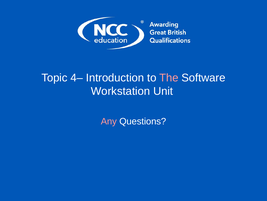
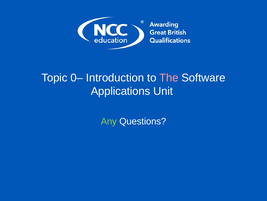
4–: 4– -> 0–
Workstation: Workstation -> Applications
Any colour: pink -> light green
